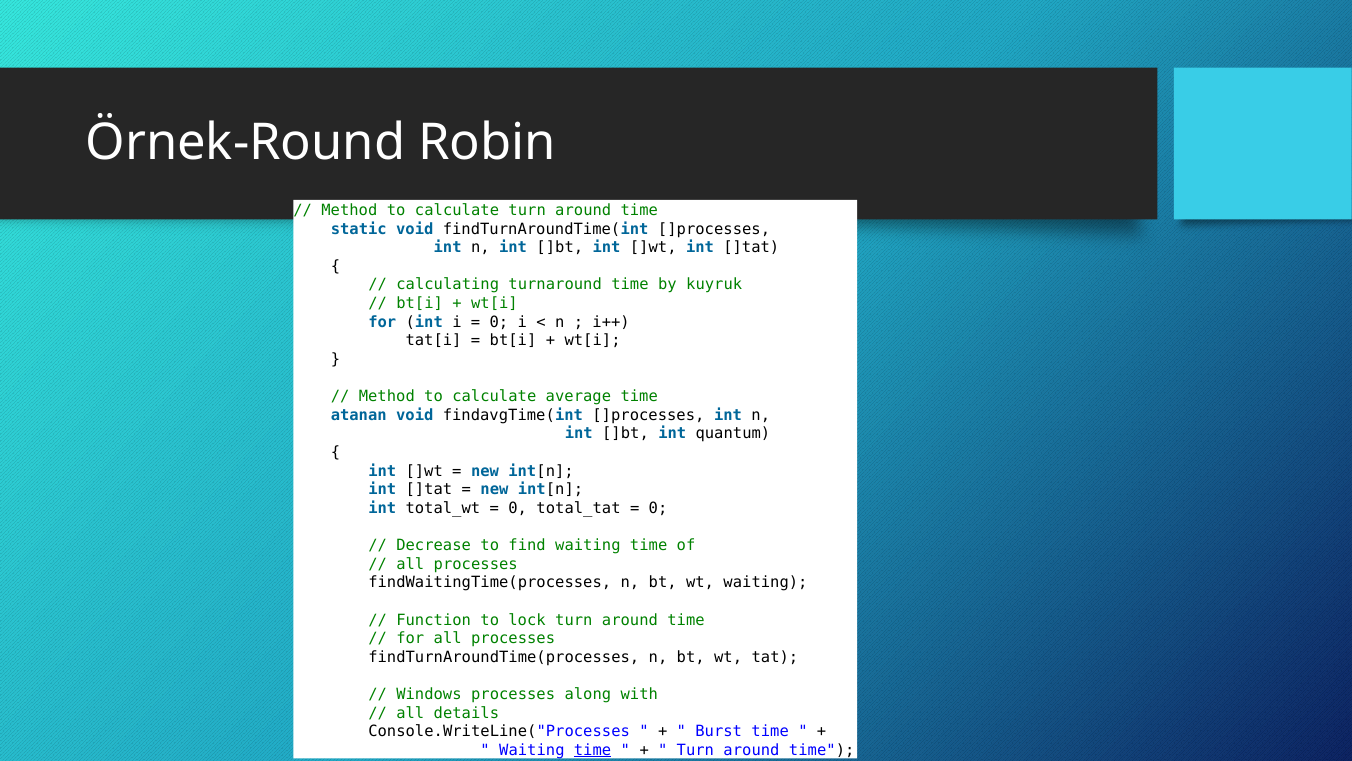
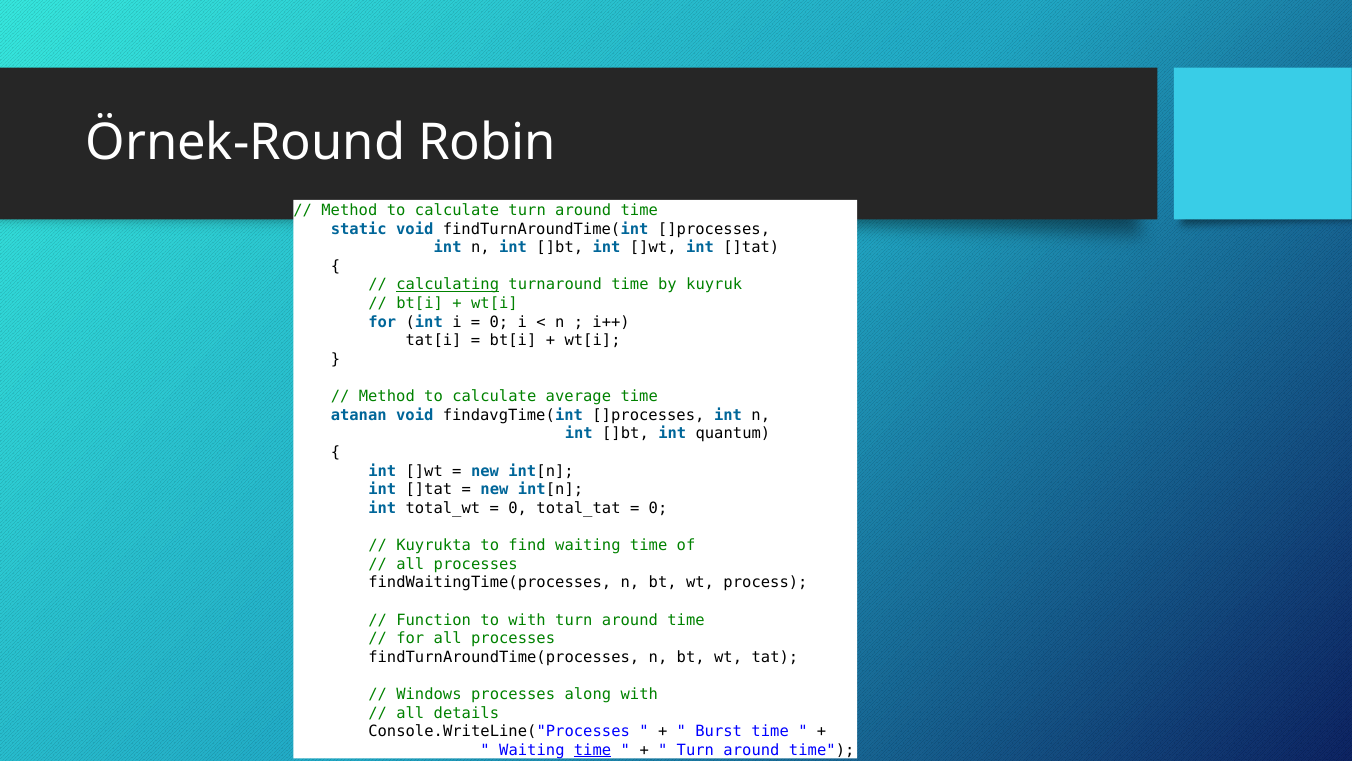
calculating underline: none -> present
Decrease: Decrease -> Kuyrukta
wt waiting: waiting -> process
to lock: lock -> with
